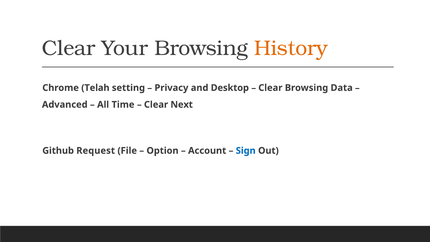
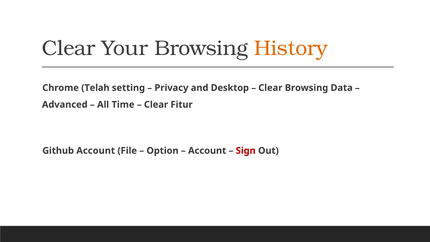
Next: Next -> Fitur
Github Request: Request -> Account
Sign colour: blue -> red
